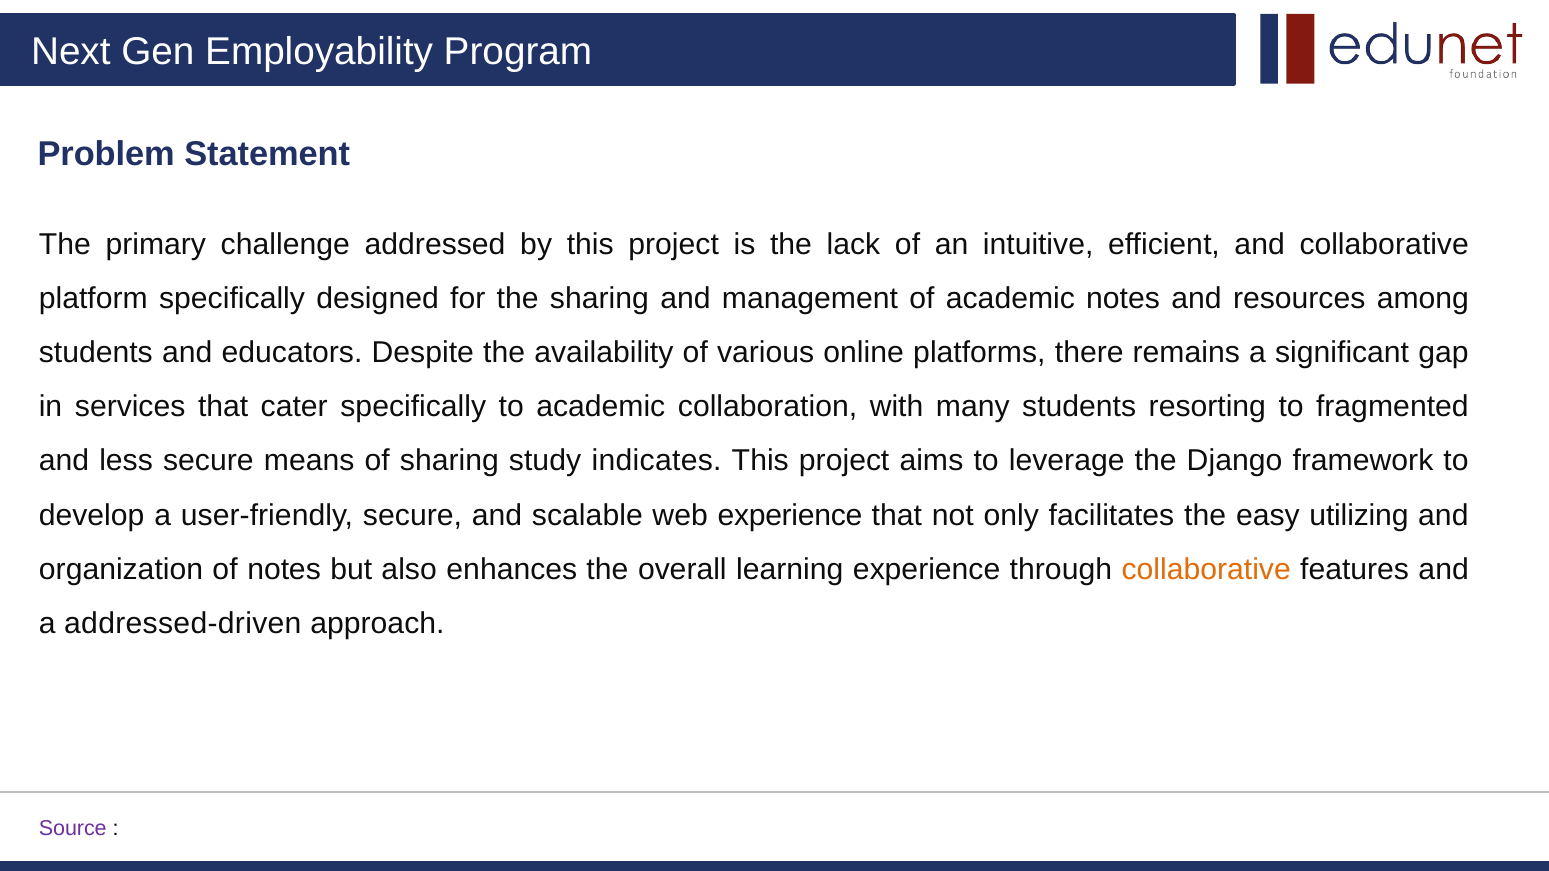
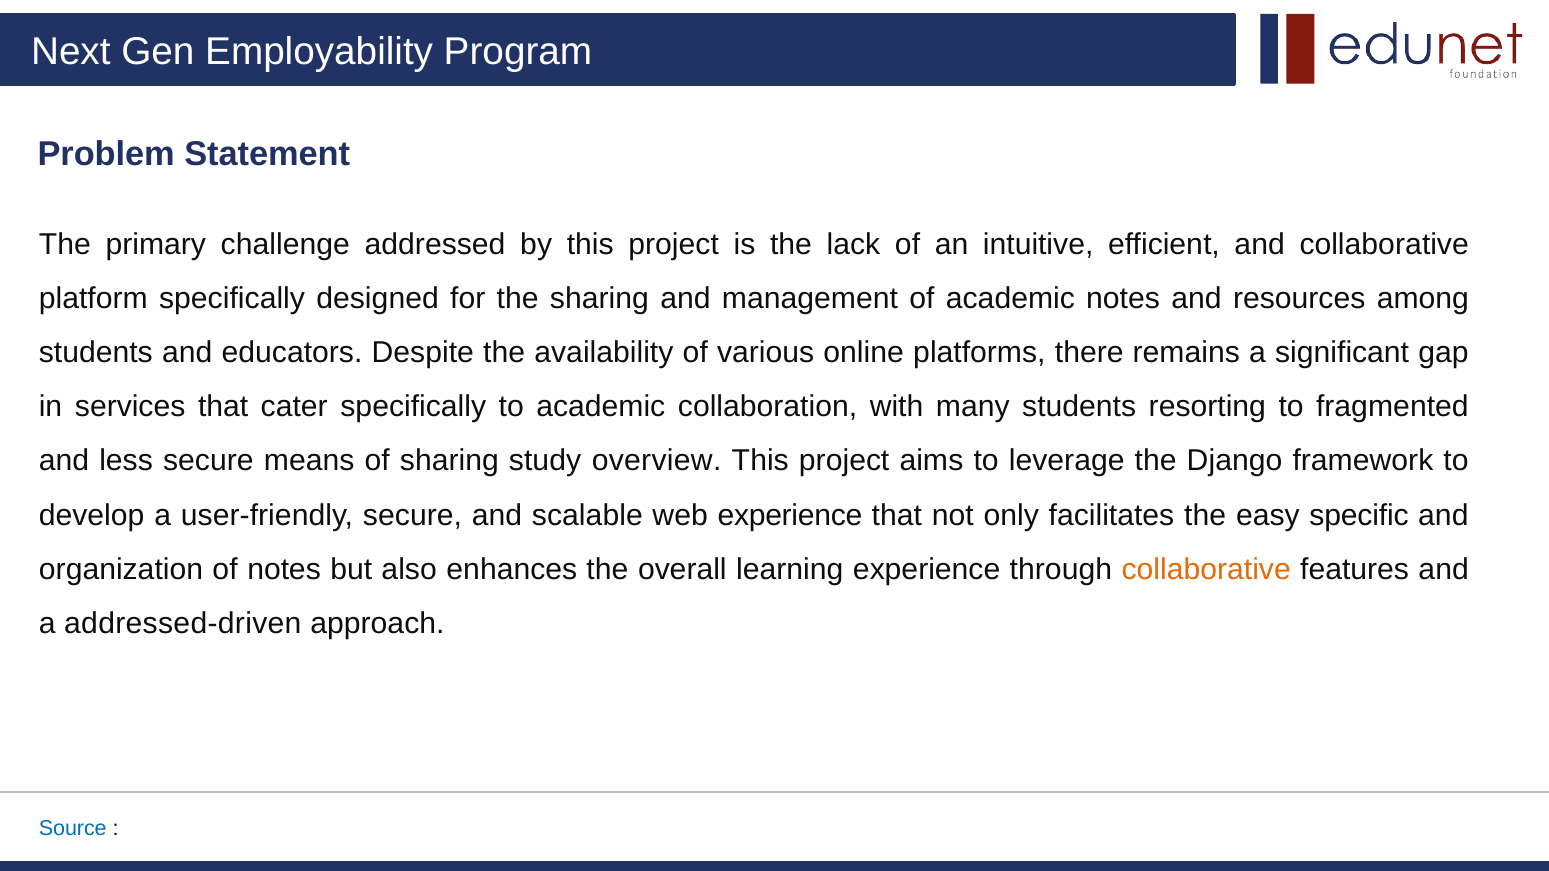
indicates: indicates -> overview
utilizing: utilizing -> specific
Source colour: purple -> blue
